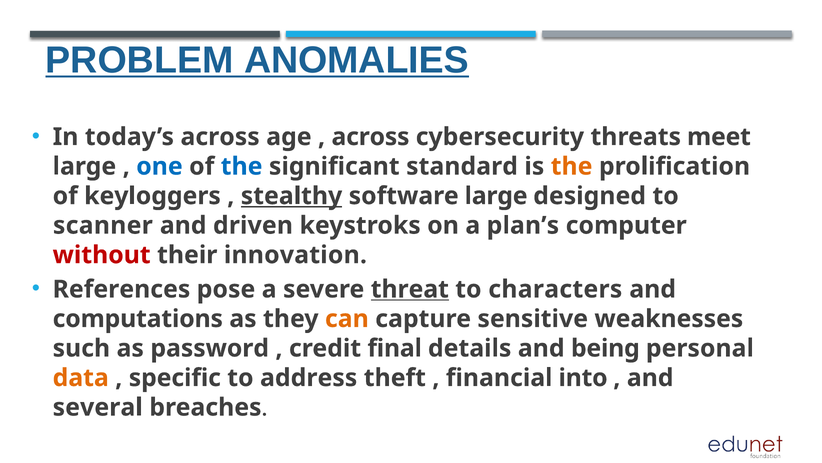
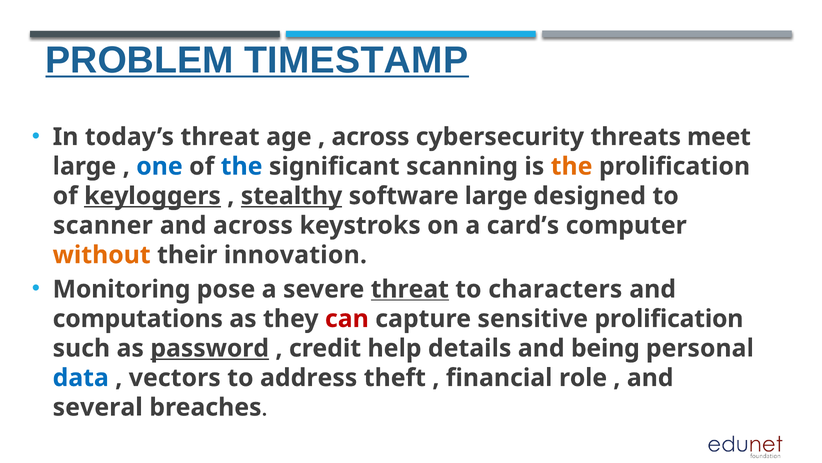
ANOMALIES: ANOMALIES -> TIMESTAMP
today’s across: across -> threat
standard: standard -> scanning
keyloggers underline: none -> present
and driven: driven -> across
plan’s: plan’s -> card’s
without colour: red -> orange
References: References -> Monitoring
can colour: orange -> red
sensitive weaknesses: weaknesses -> prolification
password underline: none -> present
final: final -> help
data colour: orange -> blue
specific: specific -> vectors
into: into -> role
